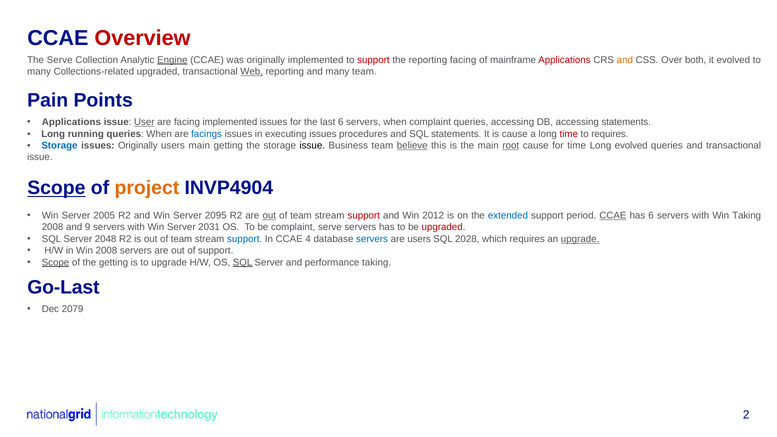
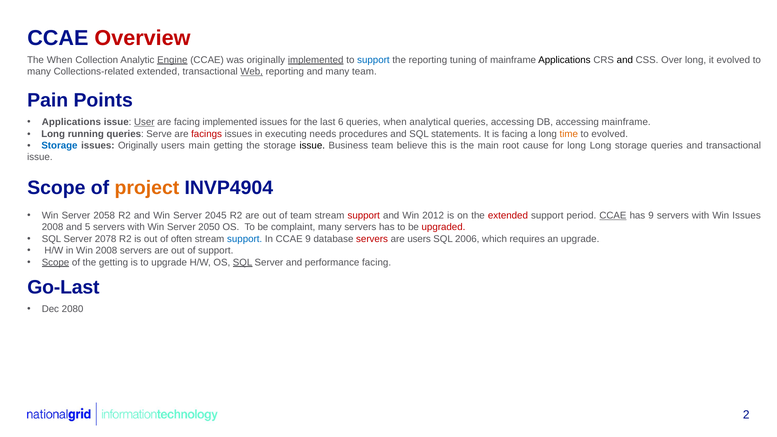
The Serve: Serve -> When
implemented at (316, 60) underline: none -> present
support at (373, 60) colour: red -> blue
reporting facing: facing -> tuning
Applications at (564, 60) colour: red -> black
and at (625, 60) colour: orange -> black
Over both: both -> long
Collections-related upgraded: upgraded -> extended
last 6 servers: servers -> queries
when complaint: complaint -> analytical
accessing statements: statements -> mainframe
queries When: When -> Serve
facings colour: blue -> red
executing issues: issues -> needs
is cause: cause -> facing
time at (569, 134) colour: red -> orange
to requires: requires -> evolved
believe underline: present -> none
root underline: present -> none
for time: time -> long
Long evolved: evolved -> storage
Scope at (56, 188) underline: present -> none
2005: 2005 -> 2058
2095: 2095 -> 2045
out at (269, 216) underline: present -> none
extended at (508, 216) colour: blue -> red
has 6: 6 -> 9
Win Taking: Taking -> Issues
9: 9 -> 5
2031: 2031 -> 2050
complaint serve: serve -> many
2048: 2048 -> 2078
is out of team: team -> often
CCAE 4: 4 -> 9
servers at (372, 239) colour: blue -> red
2028: 2028 -> 2006
upgrade at (580, 239) underline: present -> none
performance taking: taking -> facing
2079: 2079 -> 2080
